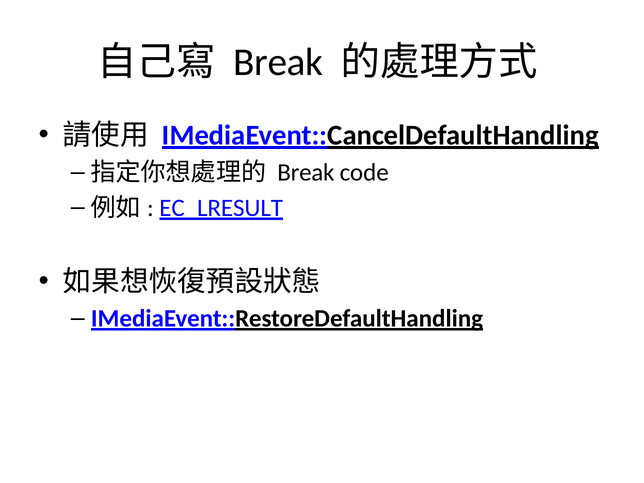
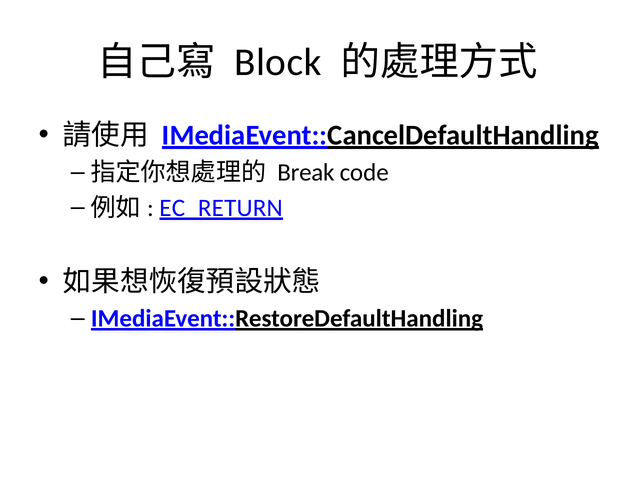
Break at (278, 62): Break -> Block
EC_LRESULT: EC_LRESULT -> EC_RETURN
